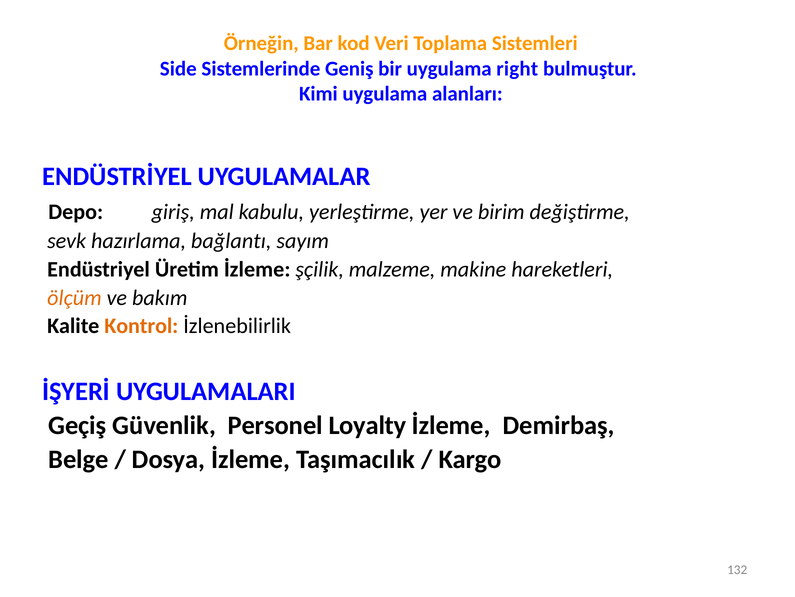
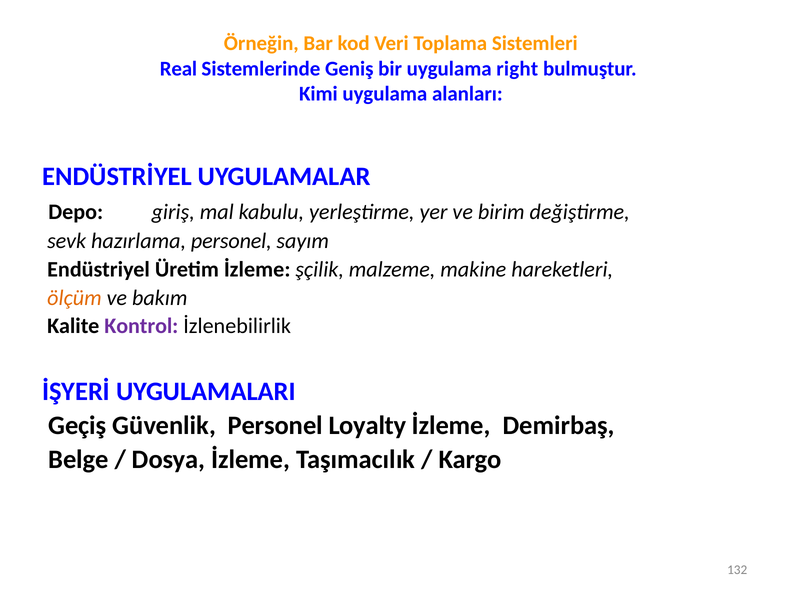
Side: Side -> Real
hazırlama bağlantı: bağlantı -> personel
Kontrol colour: orange -> purple
